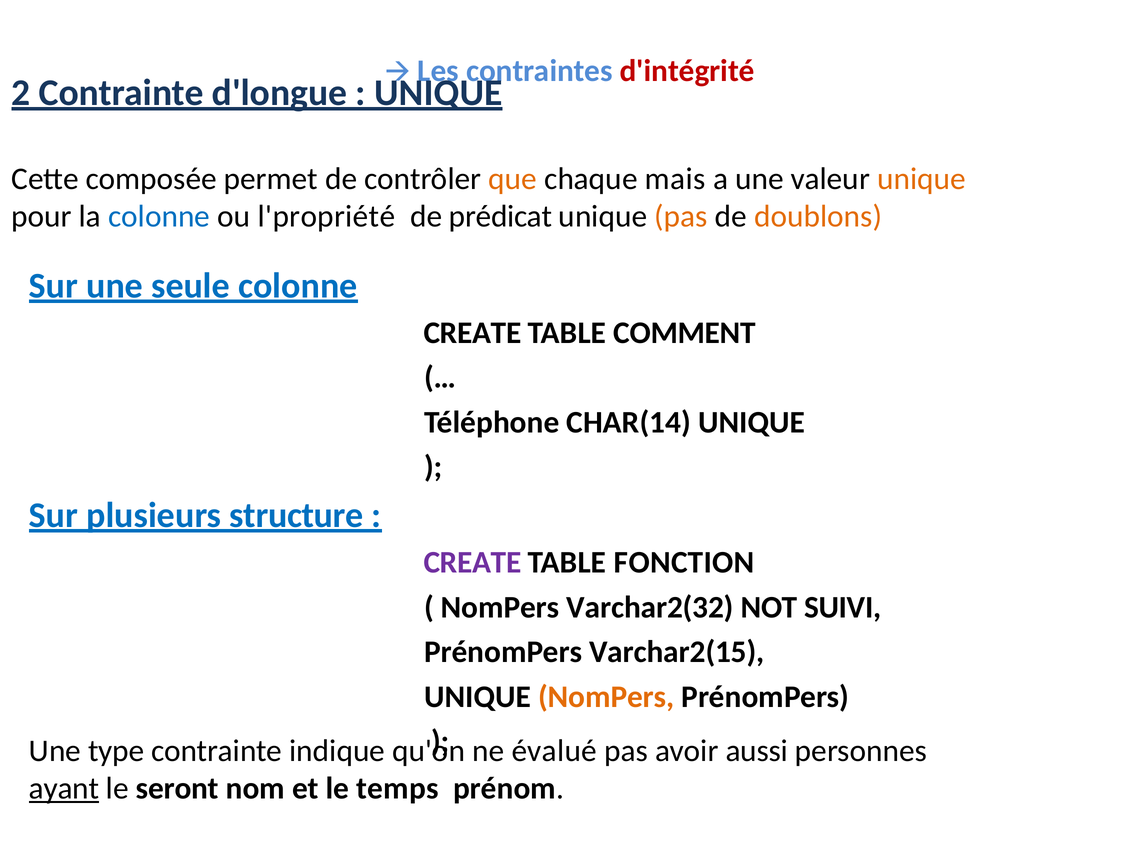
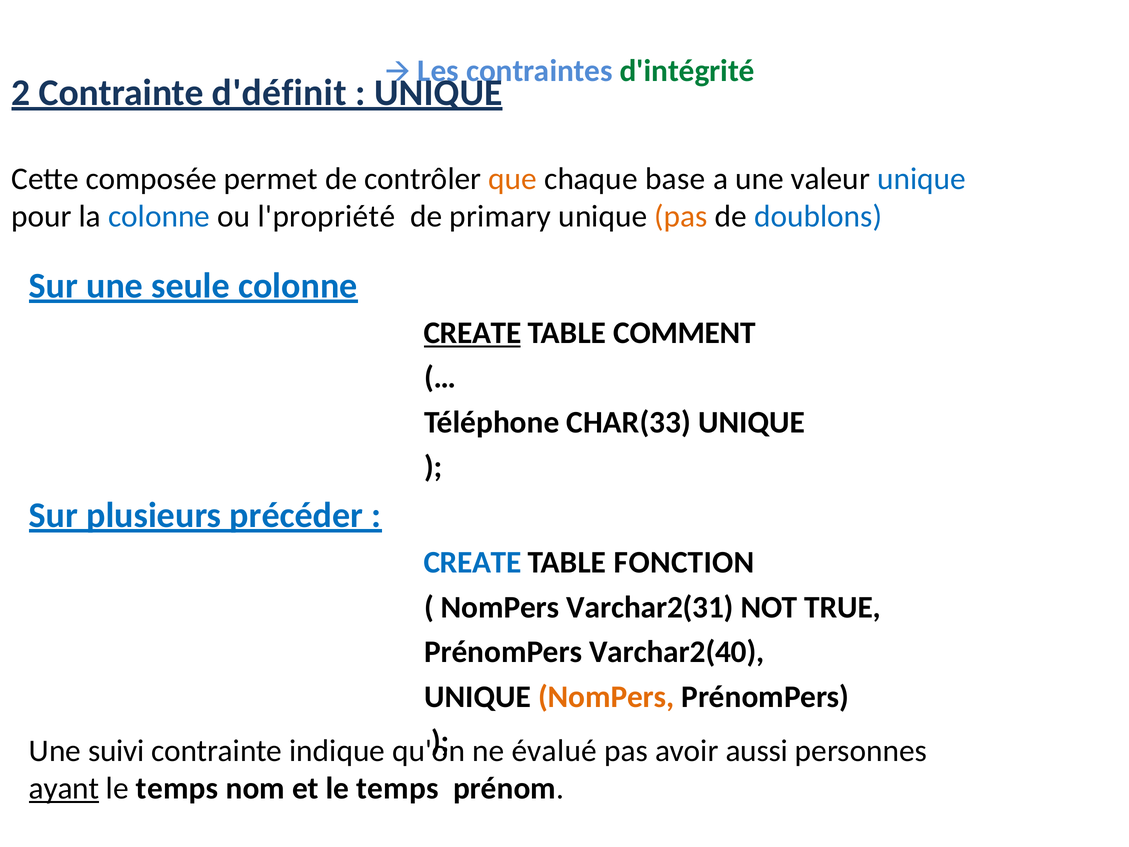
d'intégrité colour: red -> green
d'longue: d'longue -> d'définit
mais: mais -> base
unique at (921, 179) colour: orange -> blue
prédicat: prédicat -> primary
doublons colour: orange -> blue
CREATE at (473, 333) underline: none -> present
CHAR(14: CHAR(14 -> CHAR(33
structure: structure -> précéder
CREATE at (473, 562) colour: purple -> blue
Varchar2(32: Varchar2(32 -> Varchar2(31
SUIVI: SUIVI -> TRUE
Varchar2(15: Varchar2(15 -> Varchar2(40
type: type -> suivi
seront at (177, 788): seront -> temps
